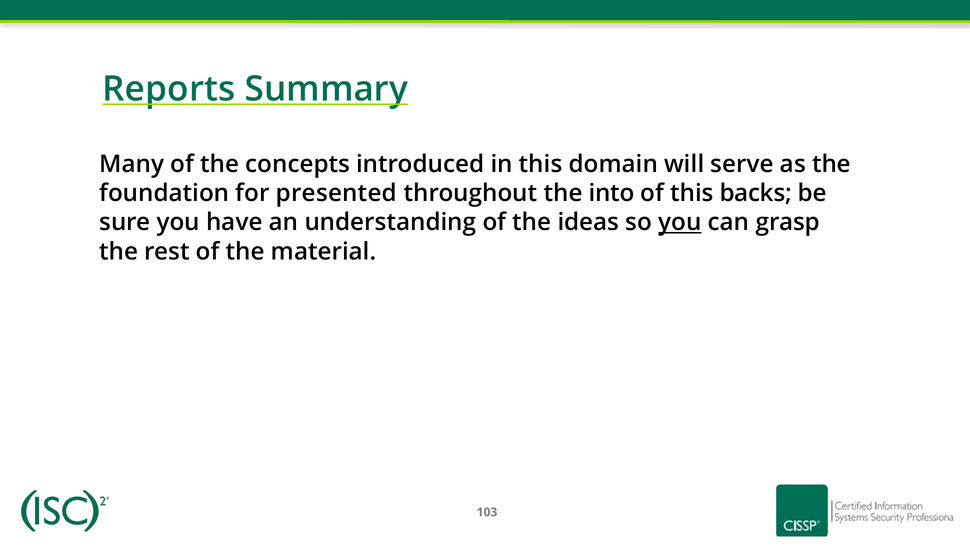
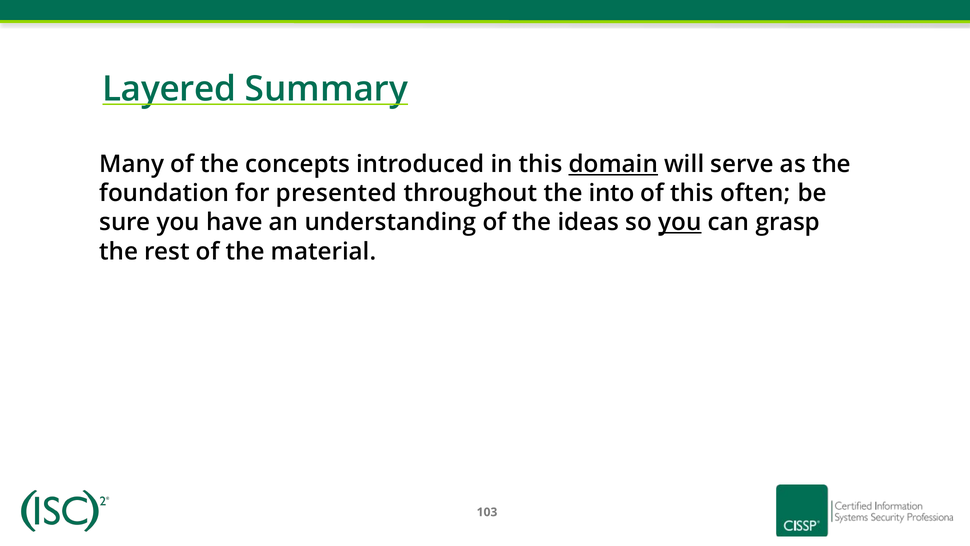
Reports: Reports -> Layered
domain underline: none -> present
backs: backs -> often
